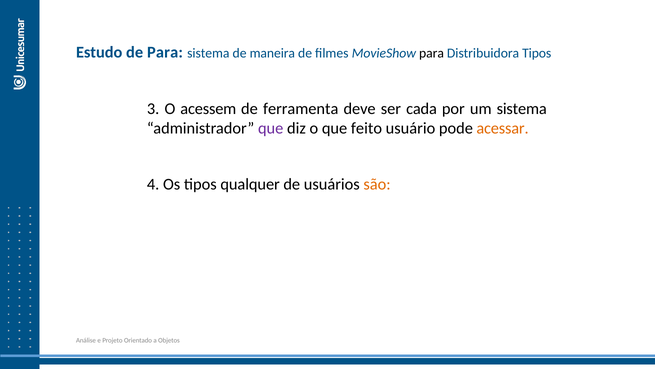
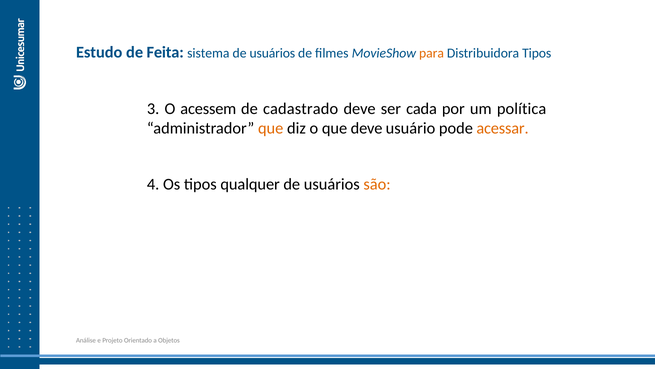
de Para: Para -> Feita
sistema de maneira: maneira -> usuários
para at (432, 53) colour: black -> orange
ferramenta: ferramenta -> cadastrado
um sistema: sistema -> política
que at (271, 128) colour: purple -> orange
que feito: feito -> deve
